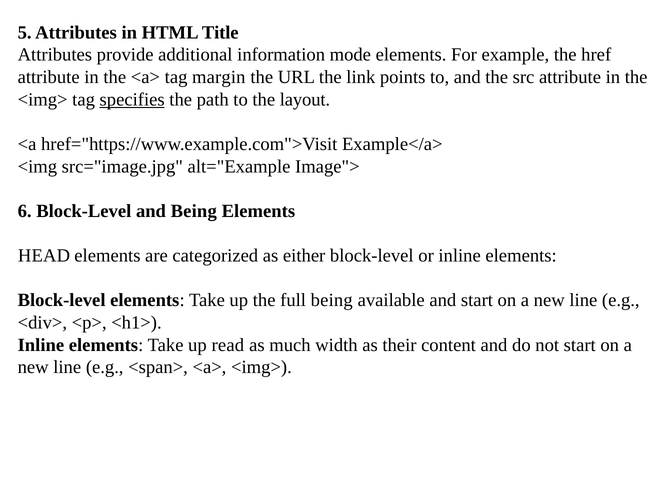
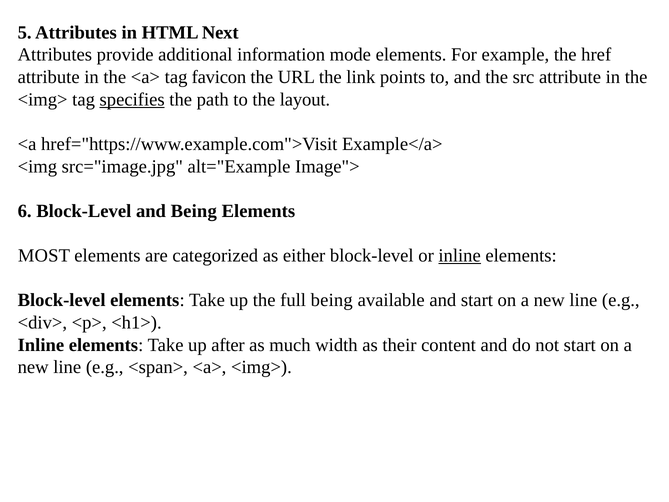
Title: Title -> Next
margin: margin -> favicon
HEAD: HEAD -> MOST
inline at (460, 256) underline: none -> present
read: read -> after
